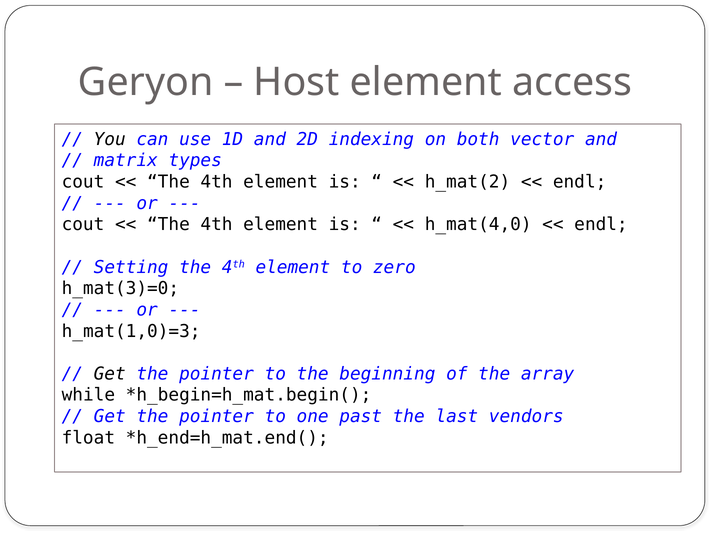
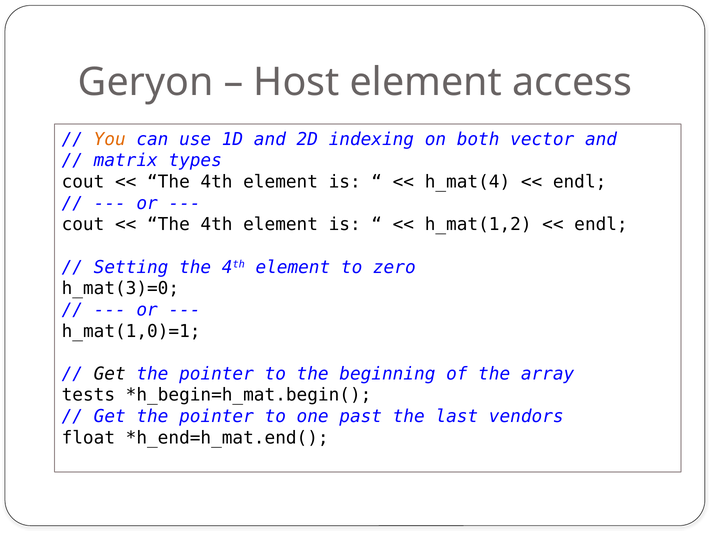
You colour: black -> orange
h_mat(2: h_mat(2 -> h_mat(4
h_mat(4,0: h_mat(4,0 -> h_mat(1,2
h_mat(1,0)=3: h_mat(1,0)=3 -> h_mat(1,0)=1
while: while -> tests
